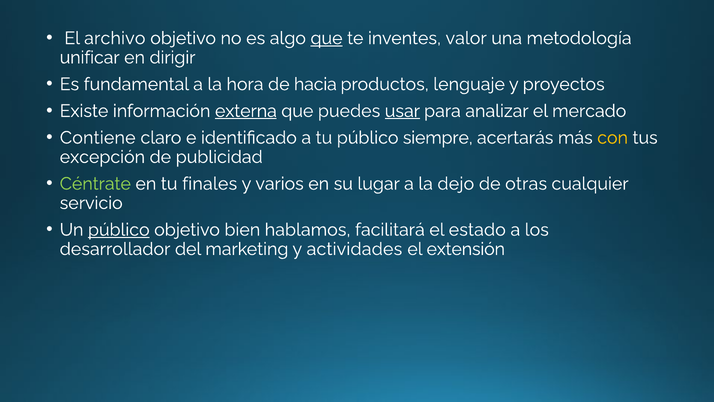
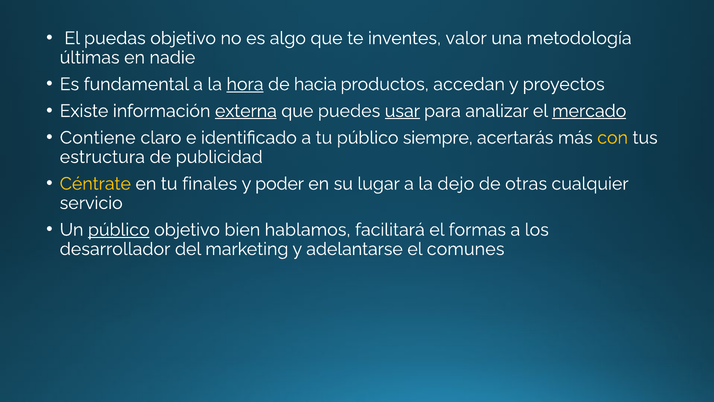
archivo: archivo -> puedas
que at (327, 38) underline: present -> none
unificar: unificar -> últimas
dirigir: dirigir -> nadie
hora underline: none -> present
lenguaje: lenguaje -> accedan
mercado underline: none -> present
excepción: excepción -> estructura
Céntrate colour: light green -> yellow
varios: varios -> poder
estado: estado -> formas
actividades: actividades -> adelantarse
extensión: extensión -> comunes
